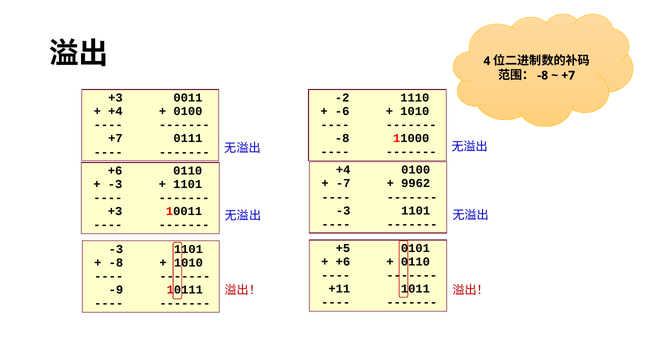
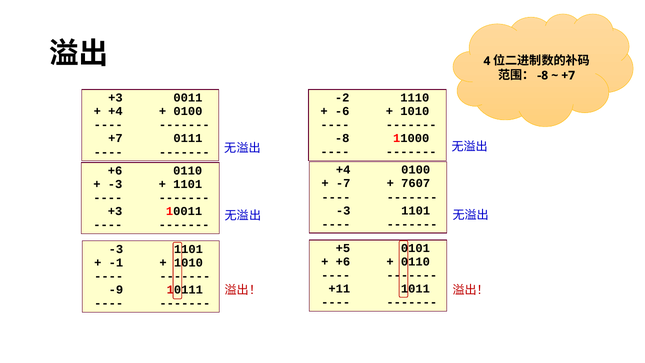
9962: 9962 -> 7607
-8 at (116, 262): -8 -> -1
